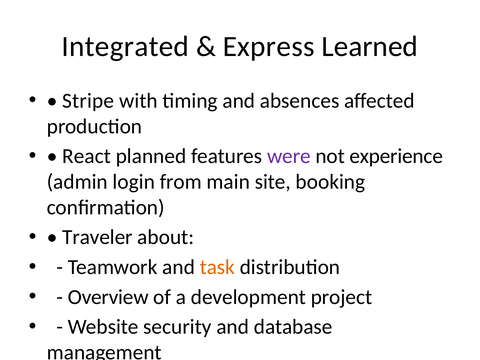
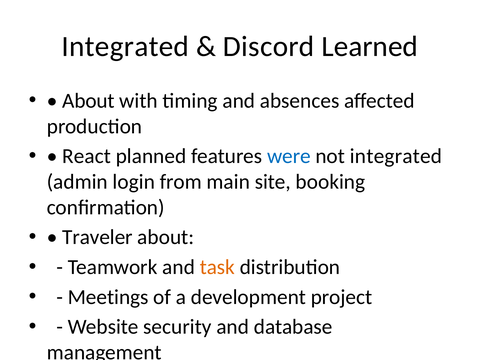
Express: Express -> Discord
Stripe at (88, 101): Stripe -> About
were colour: purple -> blue
not experience: experience -> integrated
Overview: Overview -> Meetings
